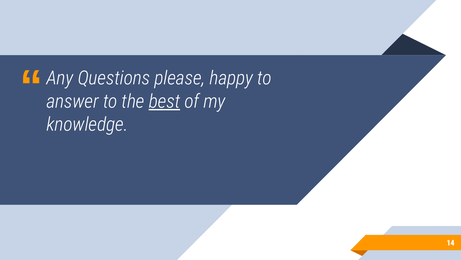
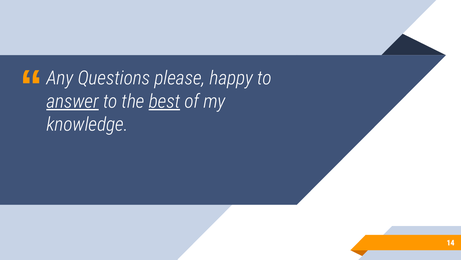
answer underline: none -> present
